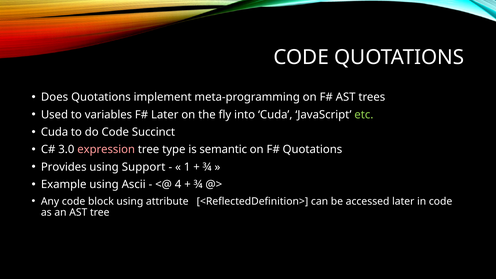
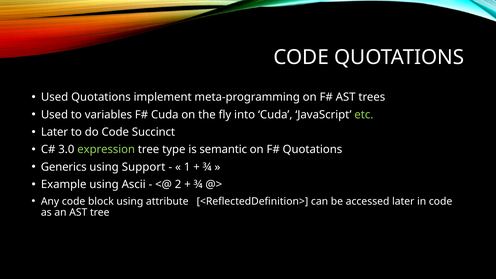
Does at (55, 97): Does -> Used
Later at (165, 115): Later -> Cuda
Cuda at (55, 132): Cuda -> Later
expression colour: pink -> light green
Provides: Provides -> Generics
4: 4 -> 2
